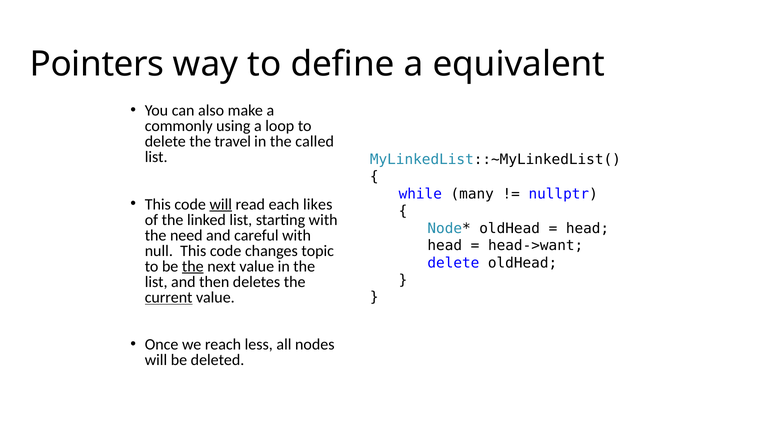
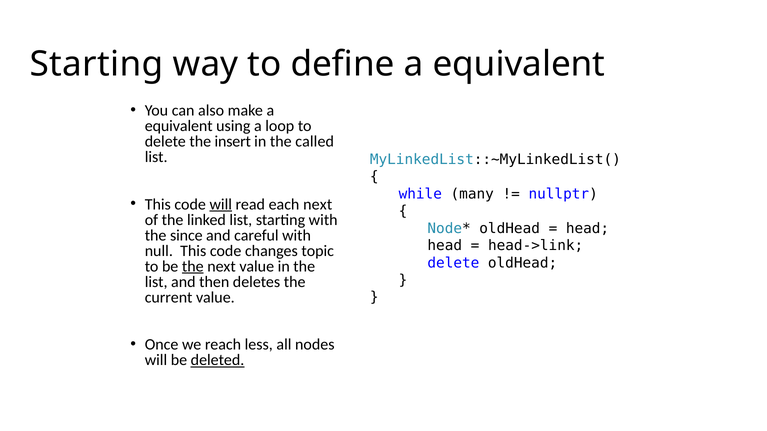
Pointers at (97, 64): Pointers -> Starting
commonly at (179, 126): commonly -> equivalent
travel: travel -> insert
each likes: likes -> next
need: need -> since
head->want: head->want -> head->link
current underline: present -> none
deleted underline: none -> present
